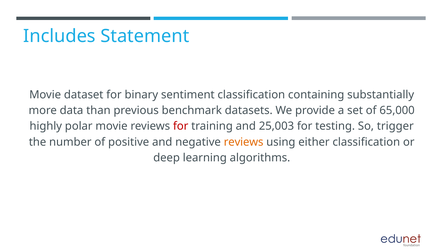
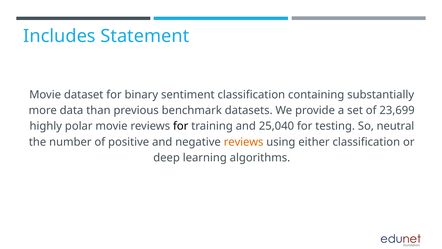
65,000: 65,000 -> 23,699
for at (181, 126) colour: red -> black
25,003: 25,003 -> 25,040
trigger: trigger -> neutral
